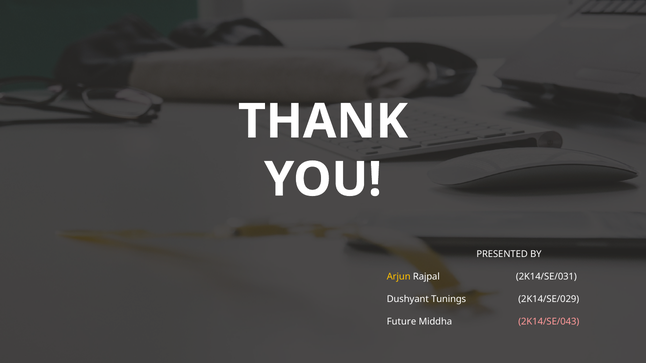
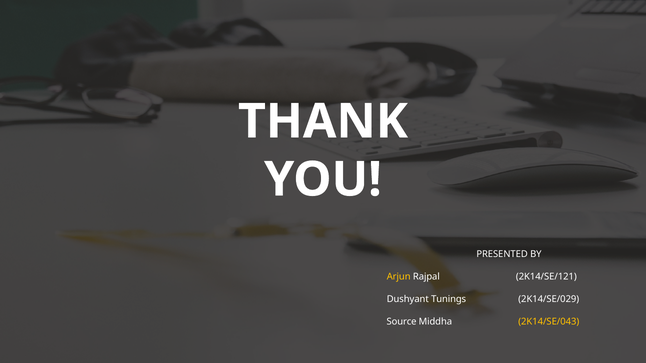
2K14/SE/031: 2K14/SE/031 -> 2K14/SE/121
Future: Future -> Source
2K14/SE/043 colour: pink -> yellow
